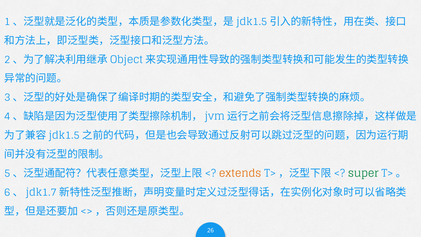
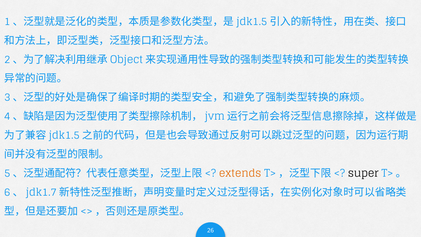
super colour: green -> black
